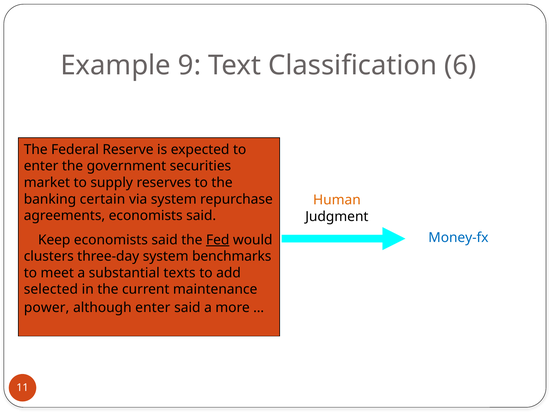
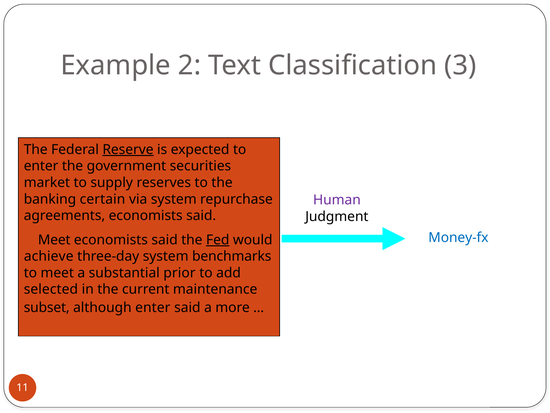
9: 9 -> 2
6: 6 -> 3
Reserve underline: none -> present
Human colour: orange -> purple
Keep at (54, 240): Keep -> Meet
clusters: clusters -> achieve
texts: texts -> prior
power: power -> subset
